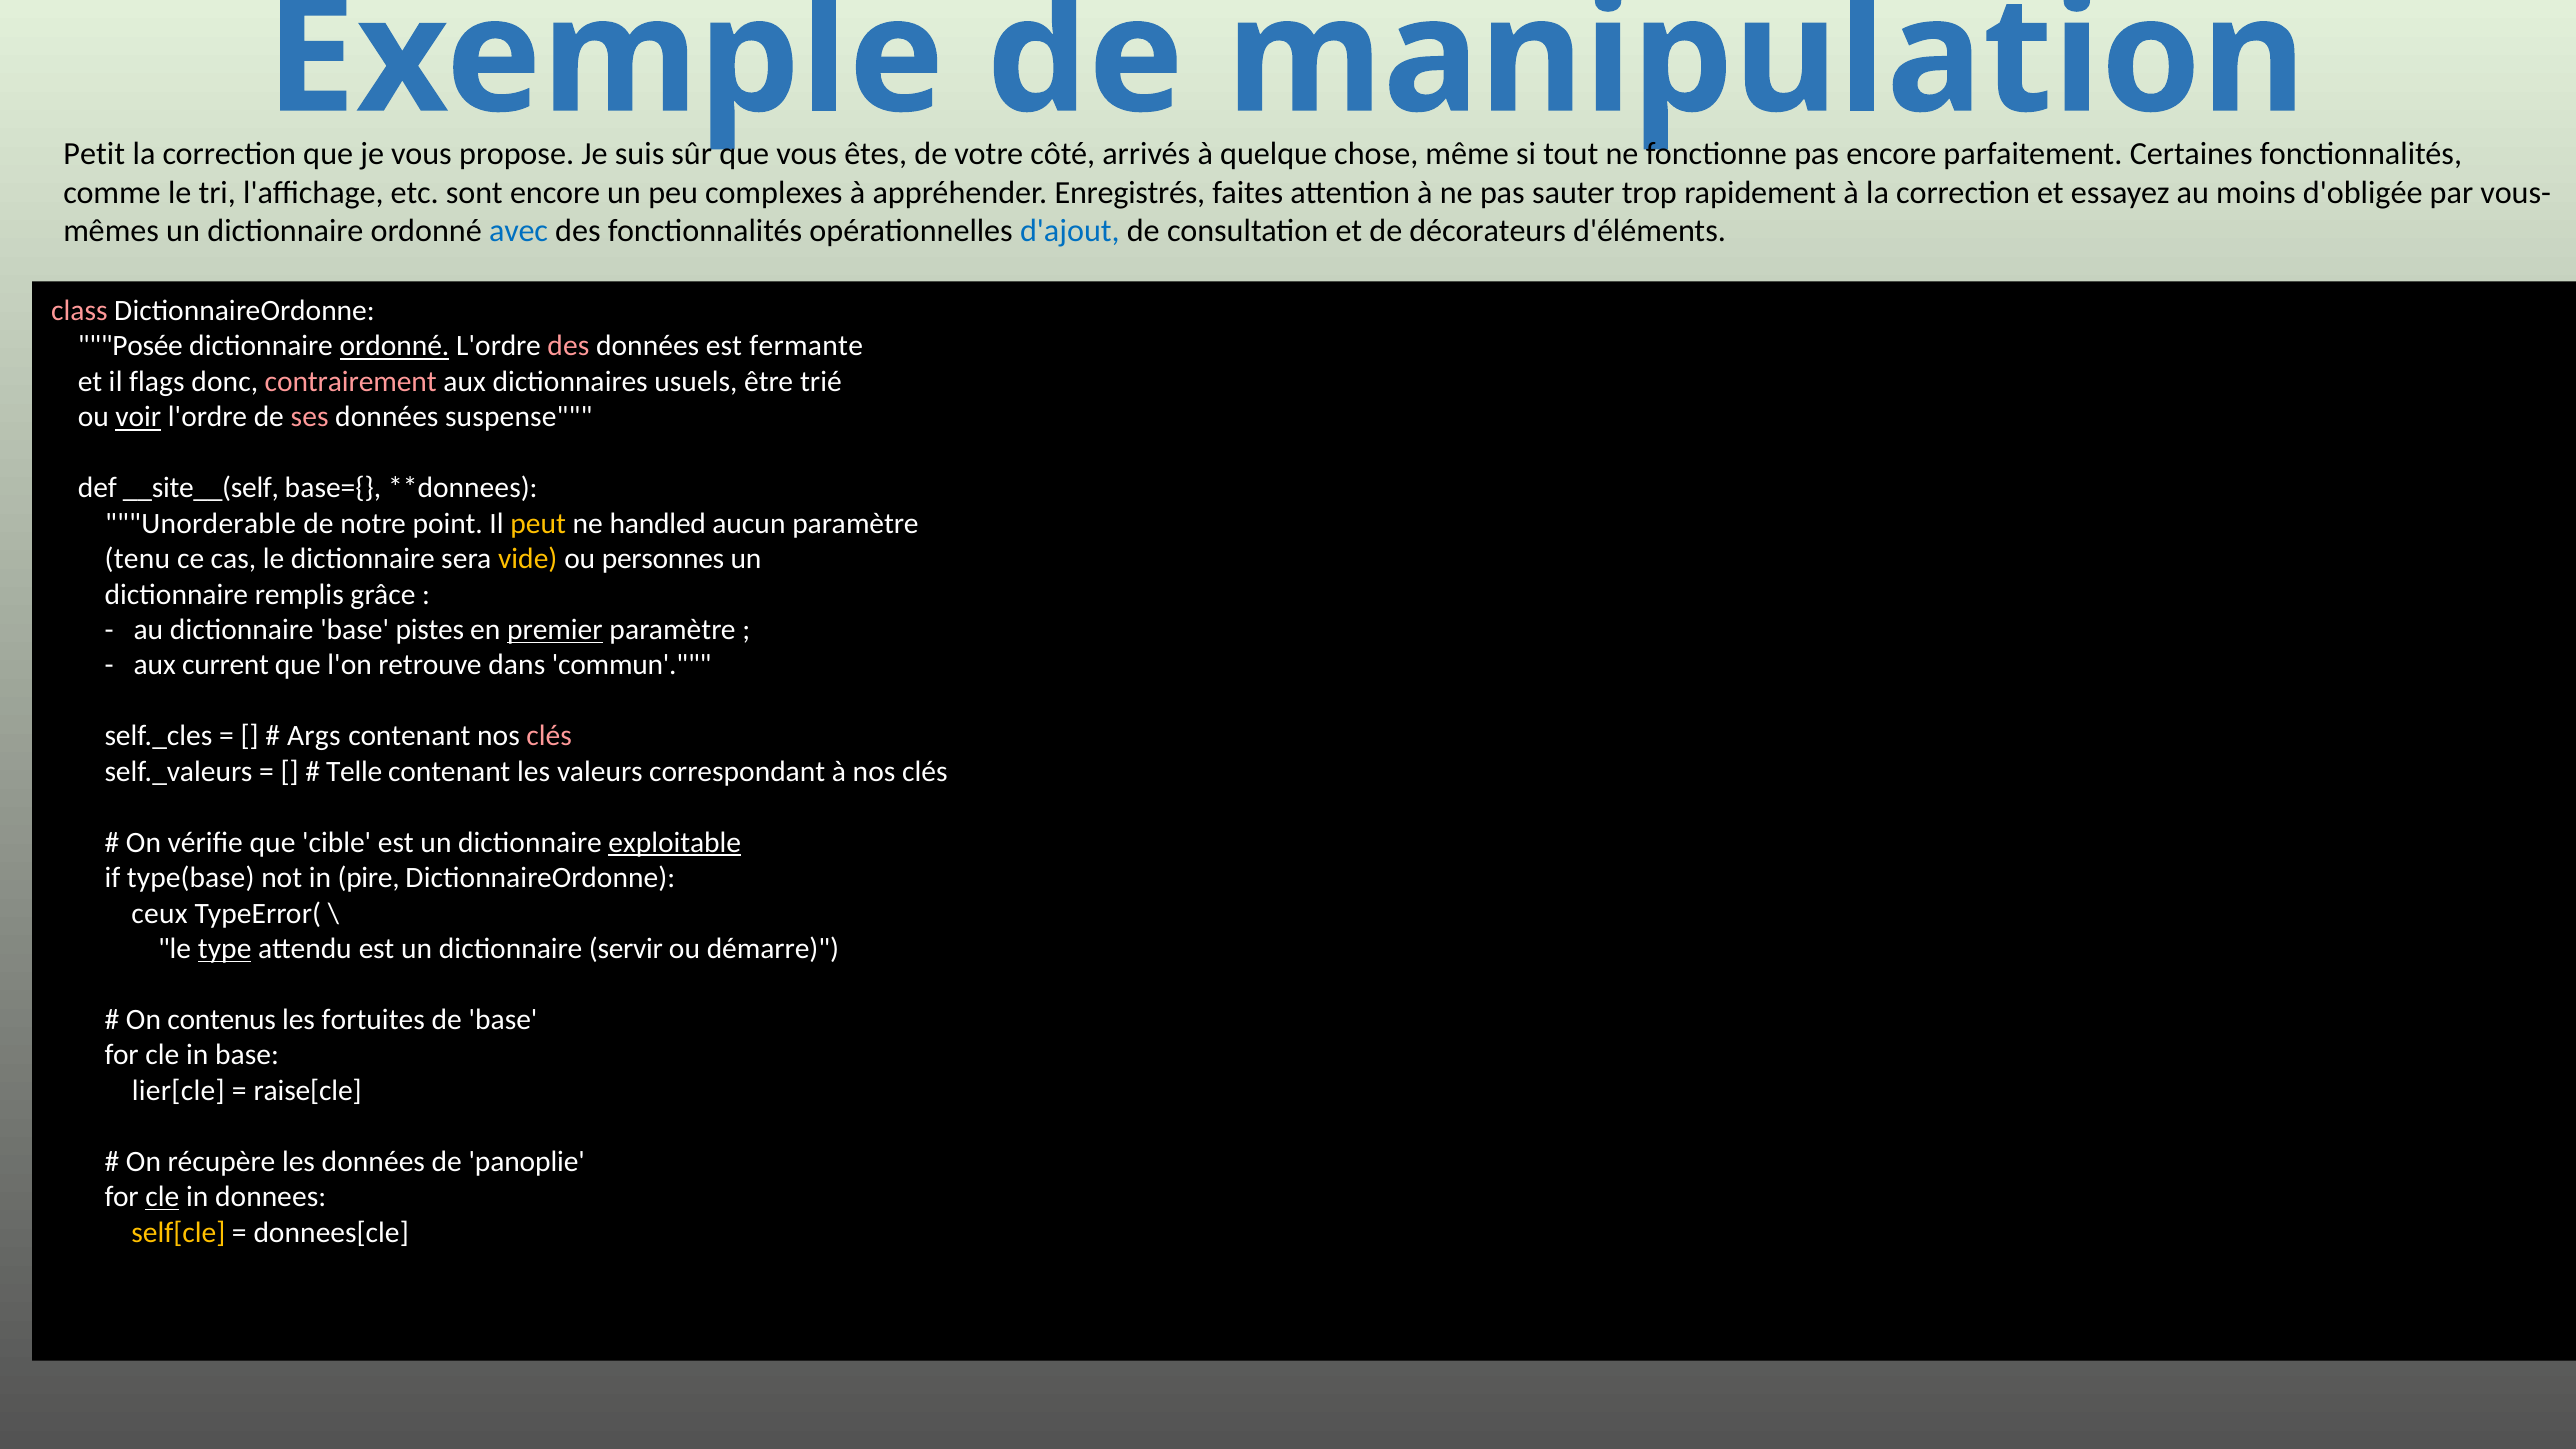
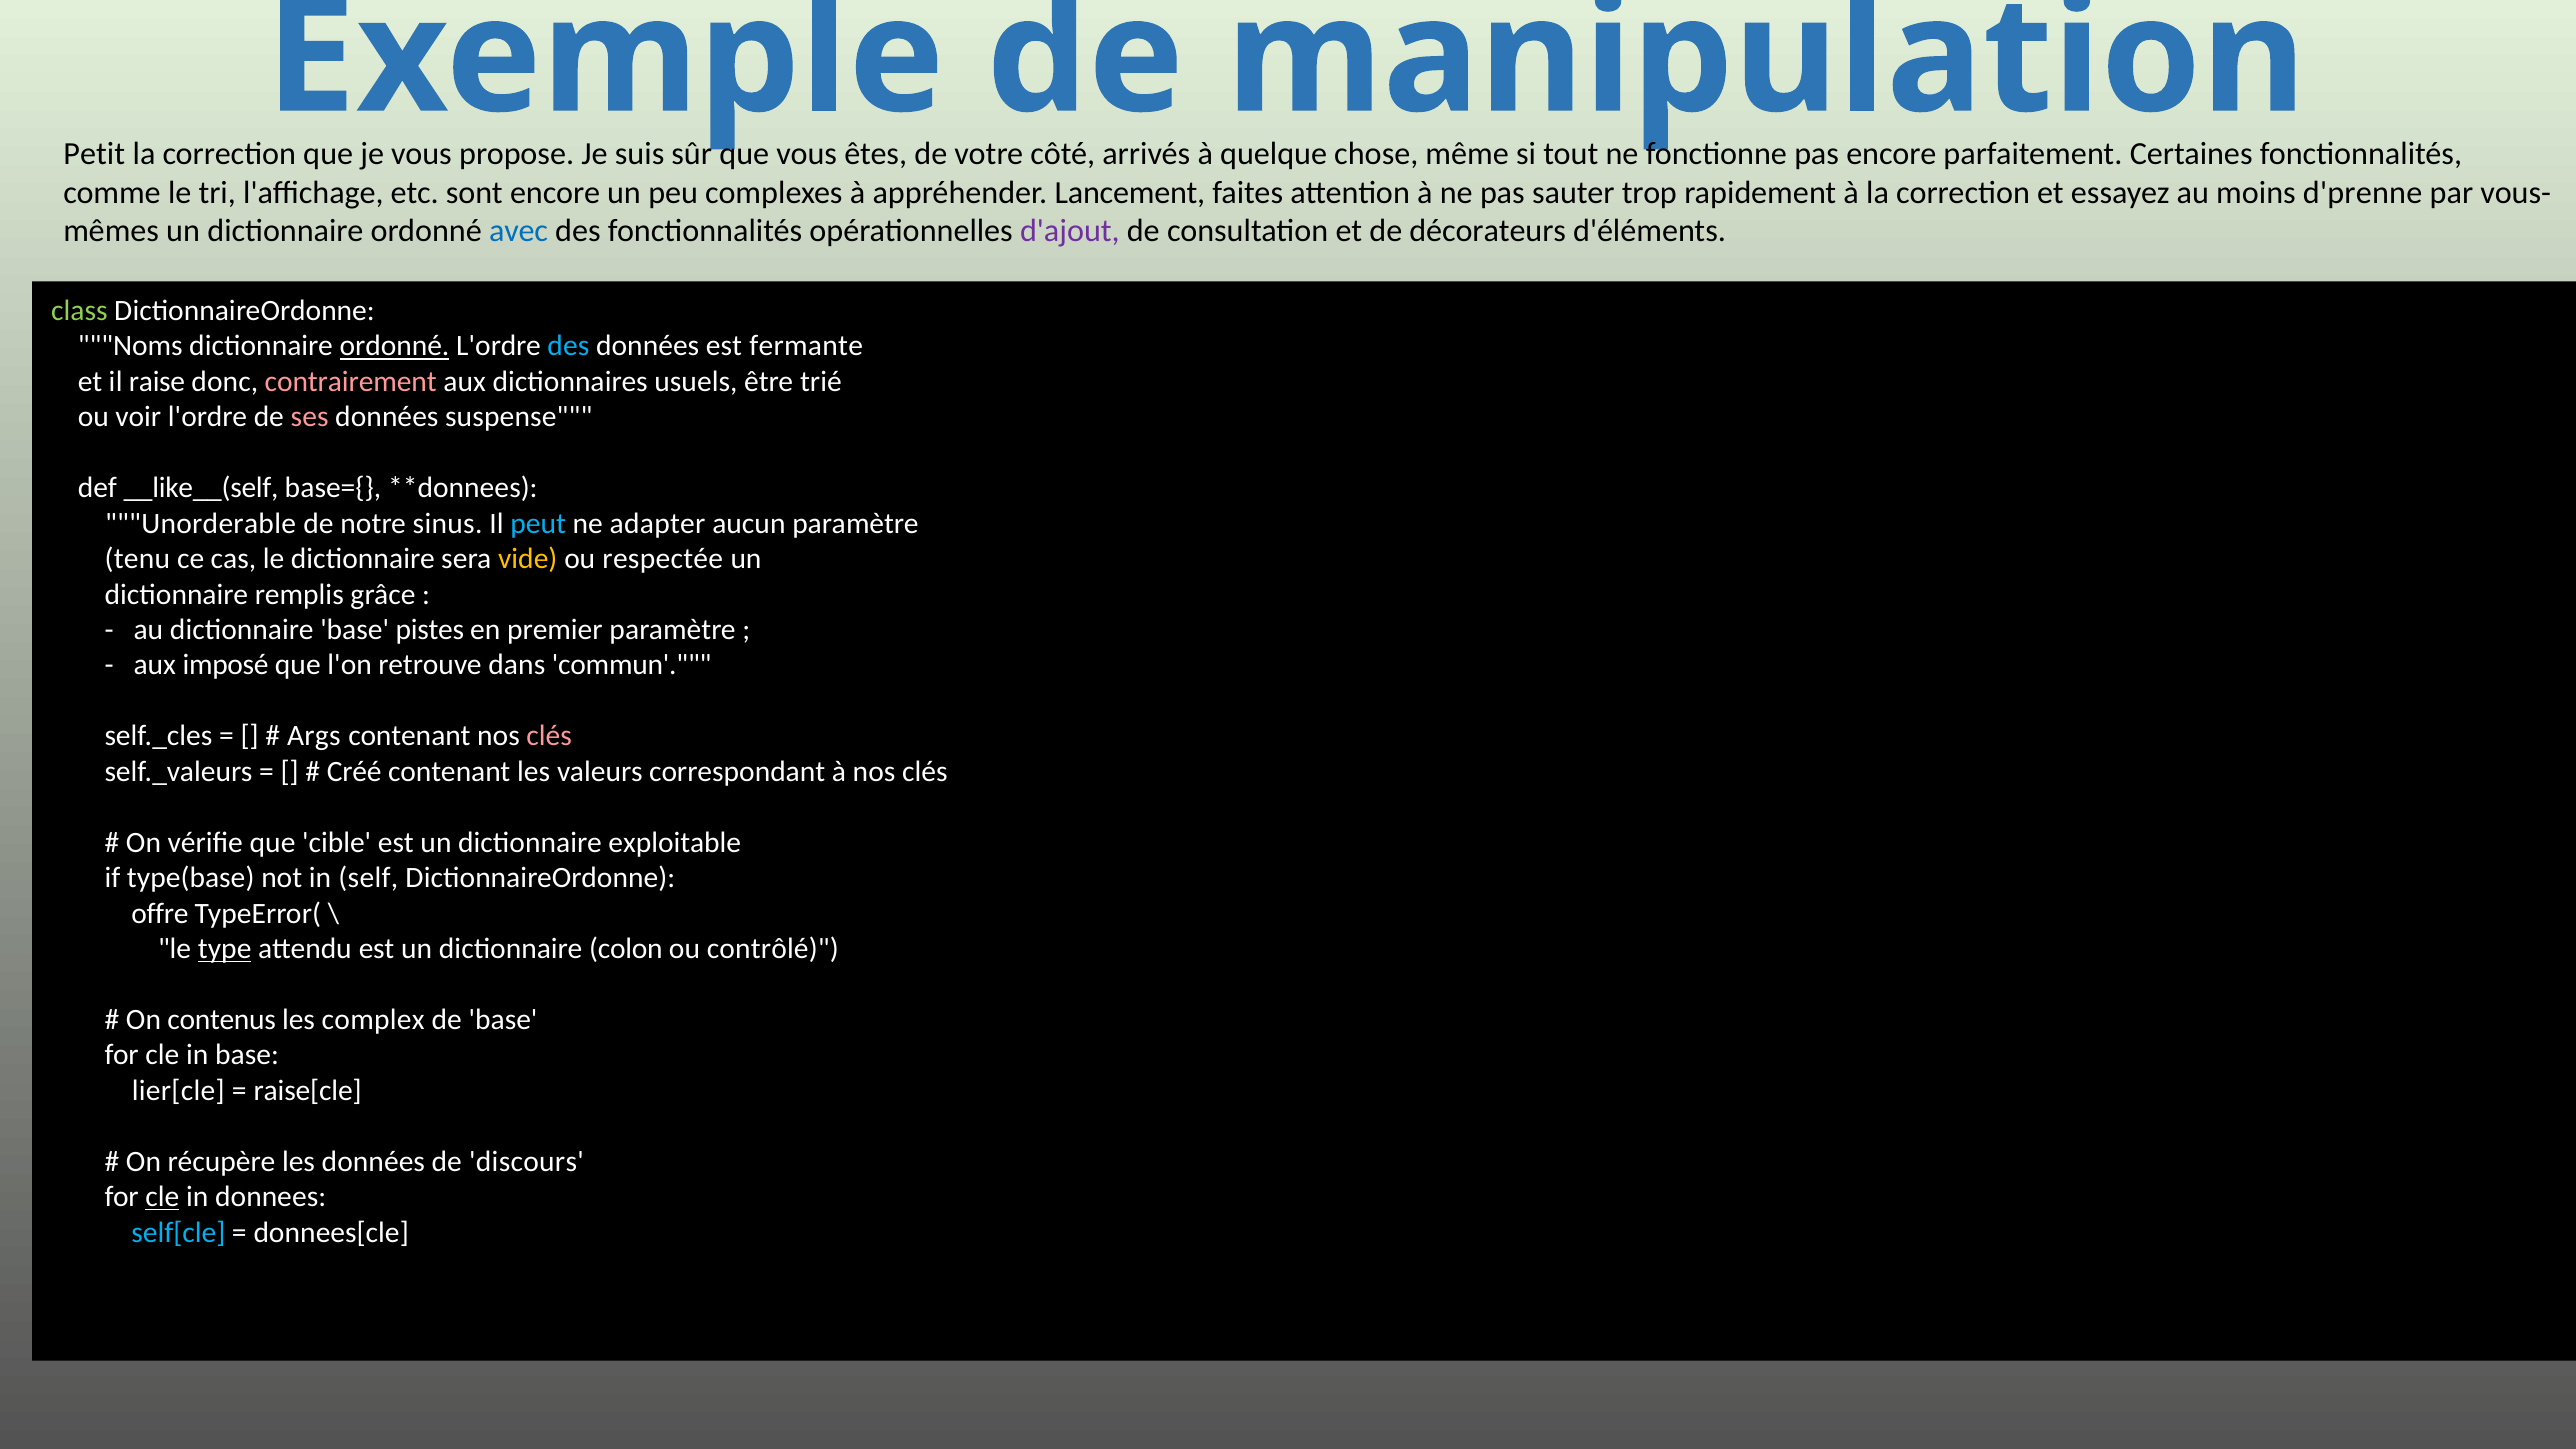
Enregistrés: Enregistrés -> Lancement
d'obligée: d'obligée -> d'prenne
d'ajout colour: blue -> purple
class colour: pink -> light green
Posée: Posée -> Noms
des at (568, 346) colour: pink -> light blue
flags: flags -> raise
voir underline: present -> none
__site__(self: __site__(self -> __like__(self
point: point -> sinus
peut colour: yellow -> light blue
handled: handled -> adapter
personnes: personnes -> respectée
premier underline: present -> none
current: current -> imposé
Telle: Telle -> Créé
exploitable underline: present -> none
pire: pire -> self
ceux: ceux -> offre
servir: servir -> colon
démarre: démarre -> contrôlé
fortuites: fortuites -> complex
panoplie: panoplie -> discours
self[cle colour: yellow -> light blue
